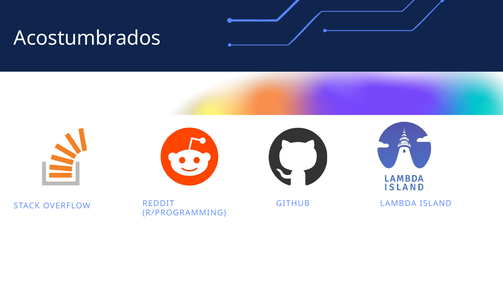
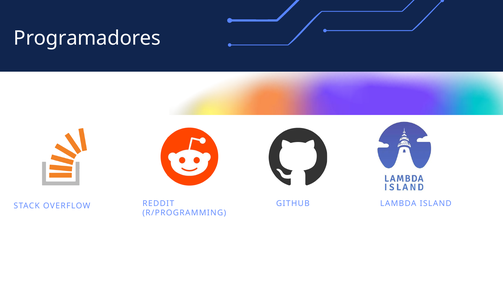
Acostumbrados: Acostumbrados -> Programadores
